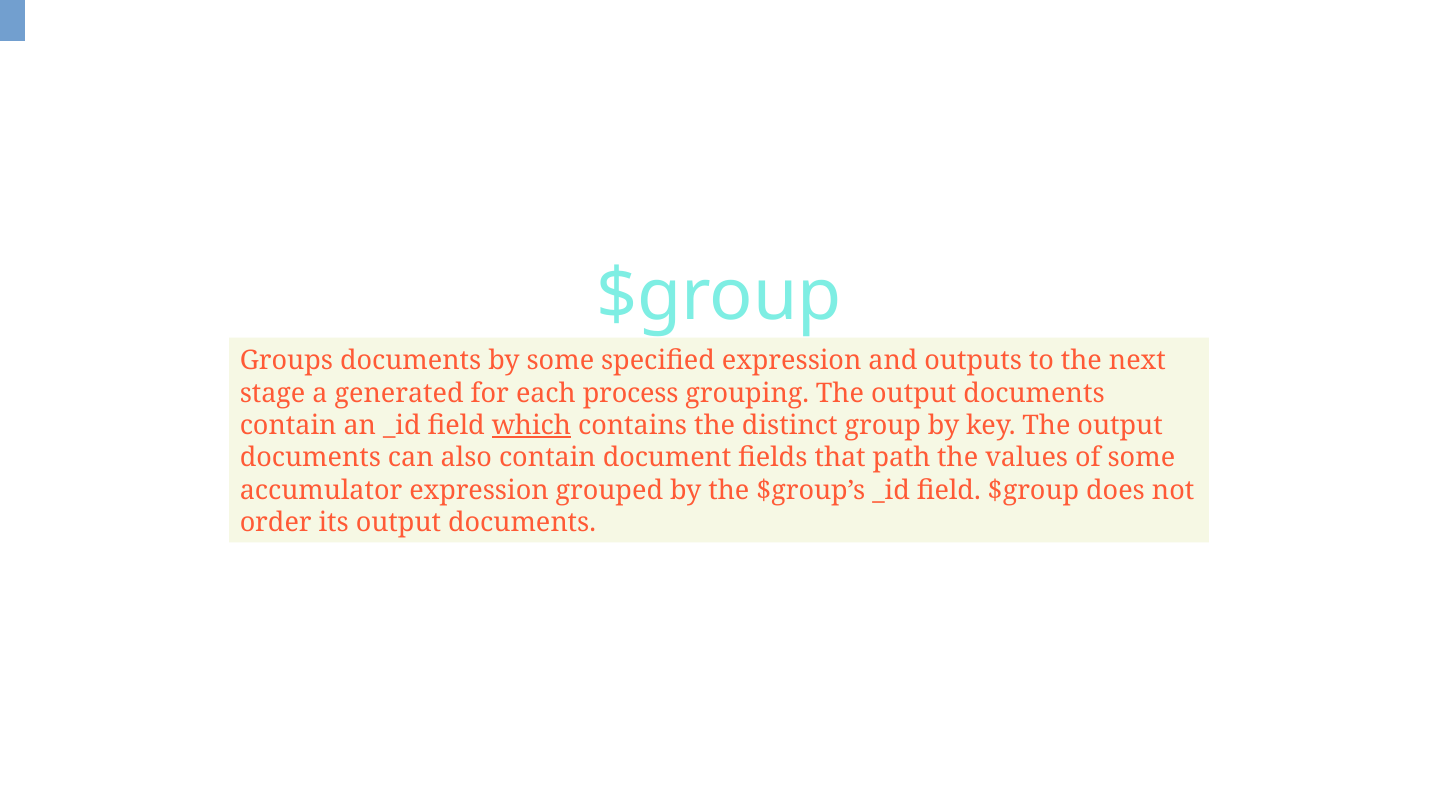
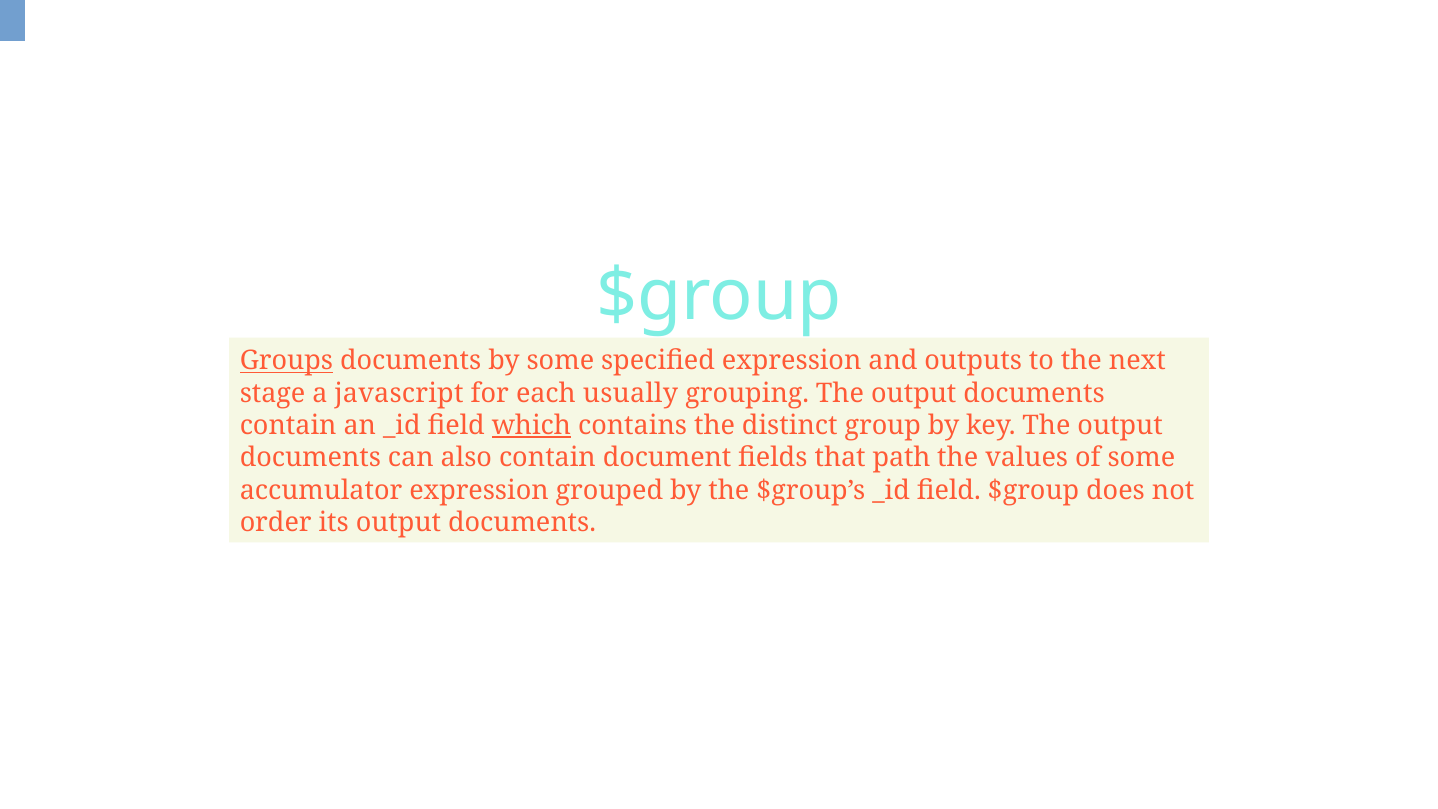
Groups underline: none -> present
generated: generated -> javascript
process: process -> usually
